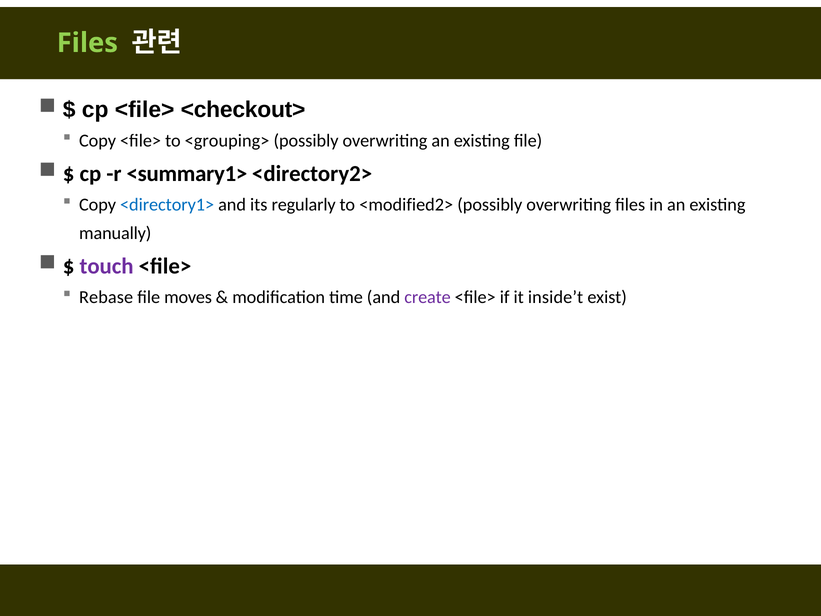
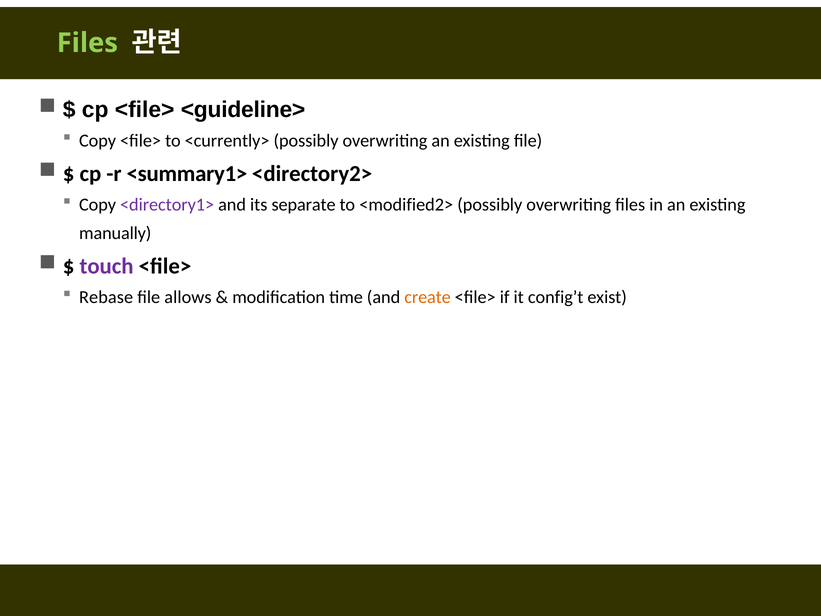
<checkout>: <checkout> -> <guideline>
<grouping>: <grouping> -> <currently>
<directory1> colour: blue -> purple
regularly: regularly -> separate
moves: moves -> allows
create colour: purple -> orange
inside’t: inside’t -> config’t
